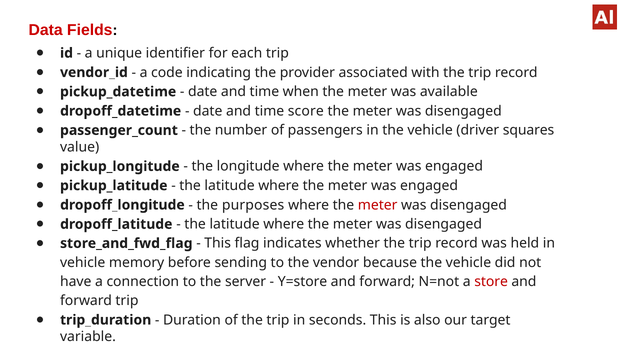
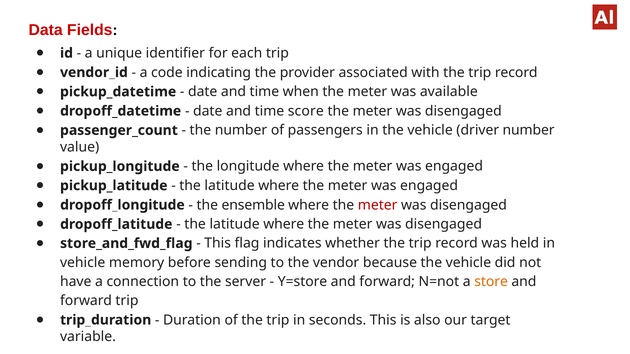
driver squares: squares -> number
purposes: purposes -> ensemble
store colour: red -> orange
